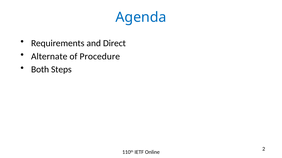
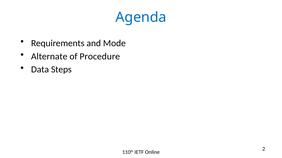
Direct: Direct -> Mode
Both: Both -> Data
